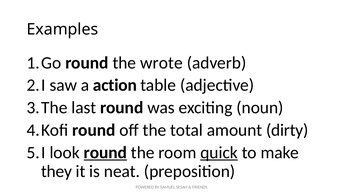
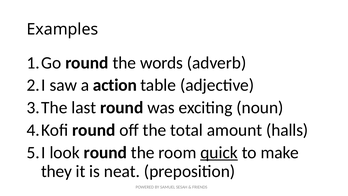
wrote: wrote -> words
dirty: dirty -> halls
round at (105, 152) underline: present -> none
